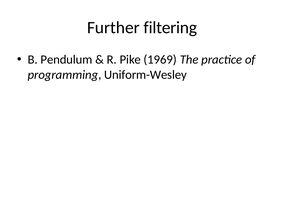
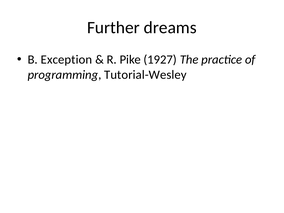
filtering: filtering -> dreams
Pendulum: Pendulum -> Exception
1969: 1969 -> 1927
Uniform-Wesley: Uniform-Wesley -> Tutorial-Wesley
